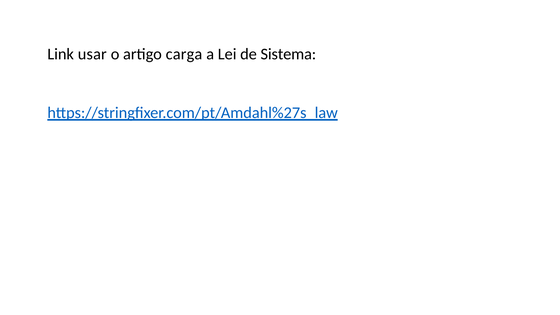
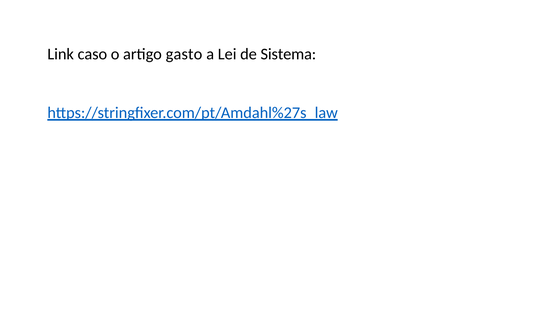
usar: usar -> caso
carga: carga -> gasto
